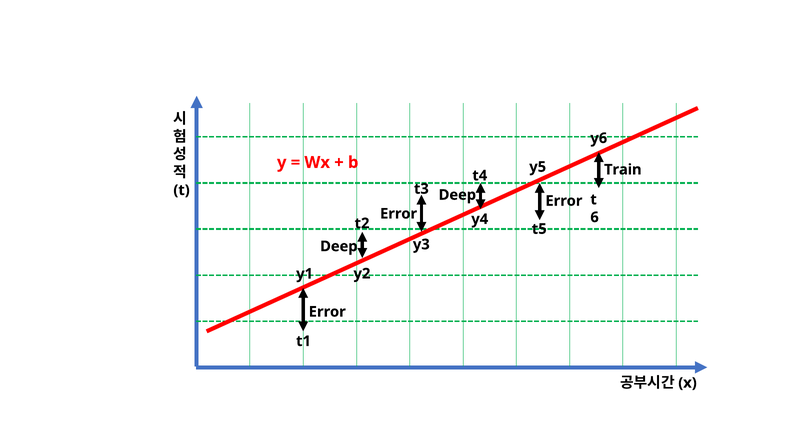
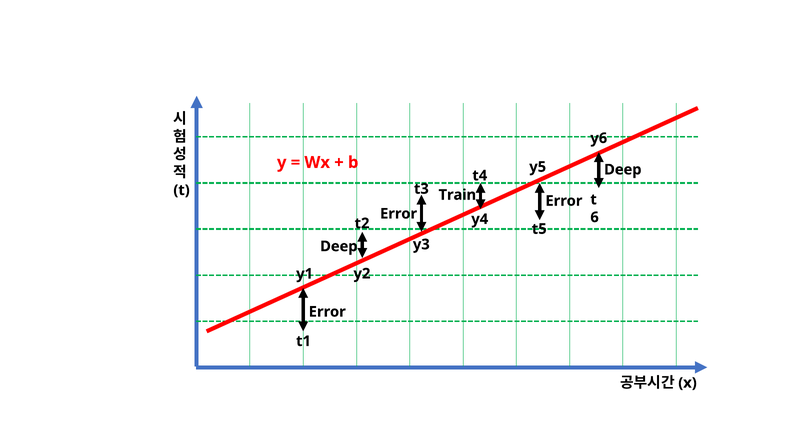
Train at (623, 170): Train -> Deep
Deep at (457, 195): Deep -> Train
